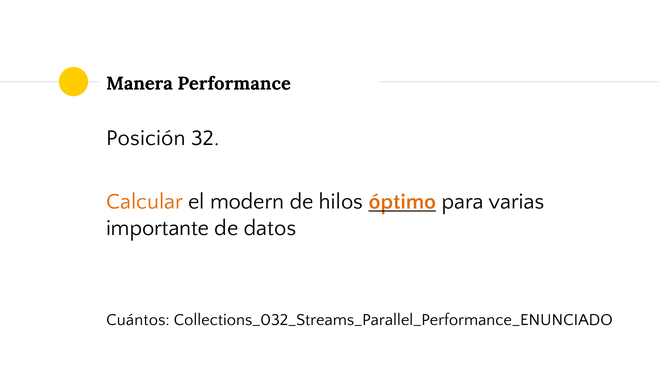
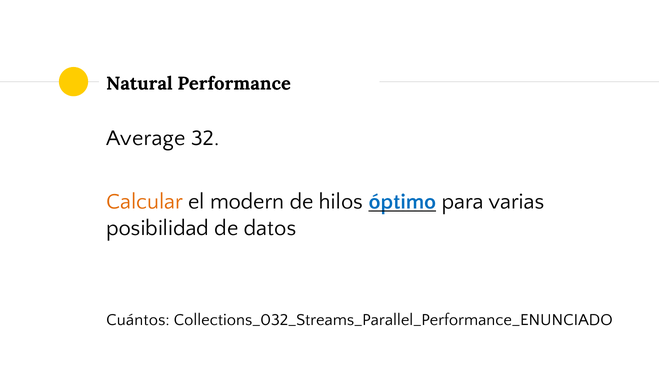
Manera: Manera -> Natural
Posición: Posición -> Average
óptimo colour: orange -> blue
importante: importante -> posibilidad
